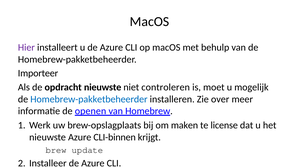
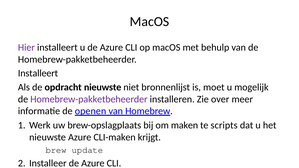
Importeer at (38, 73): Importeer -> Installeert
controleren: controleren -> bronnenlijst
Homebrew-pakketbeheerder at (89, 99) colour: blue -> purple
license: license -> scripts
CLI-binnen: CLI-binnen -> CLI-maken
